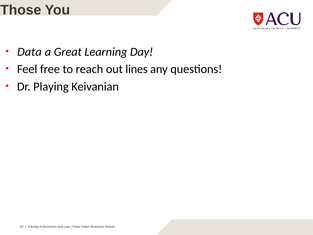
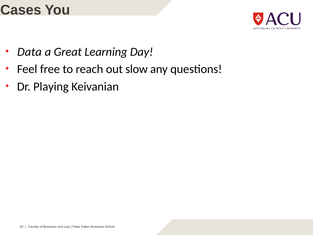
Those: Those -> Cases
lines: lines -> slow
